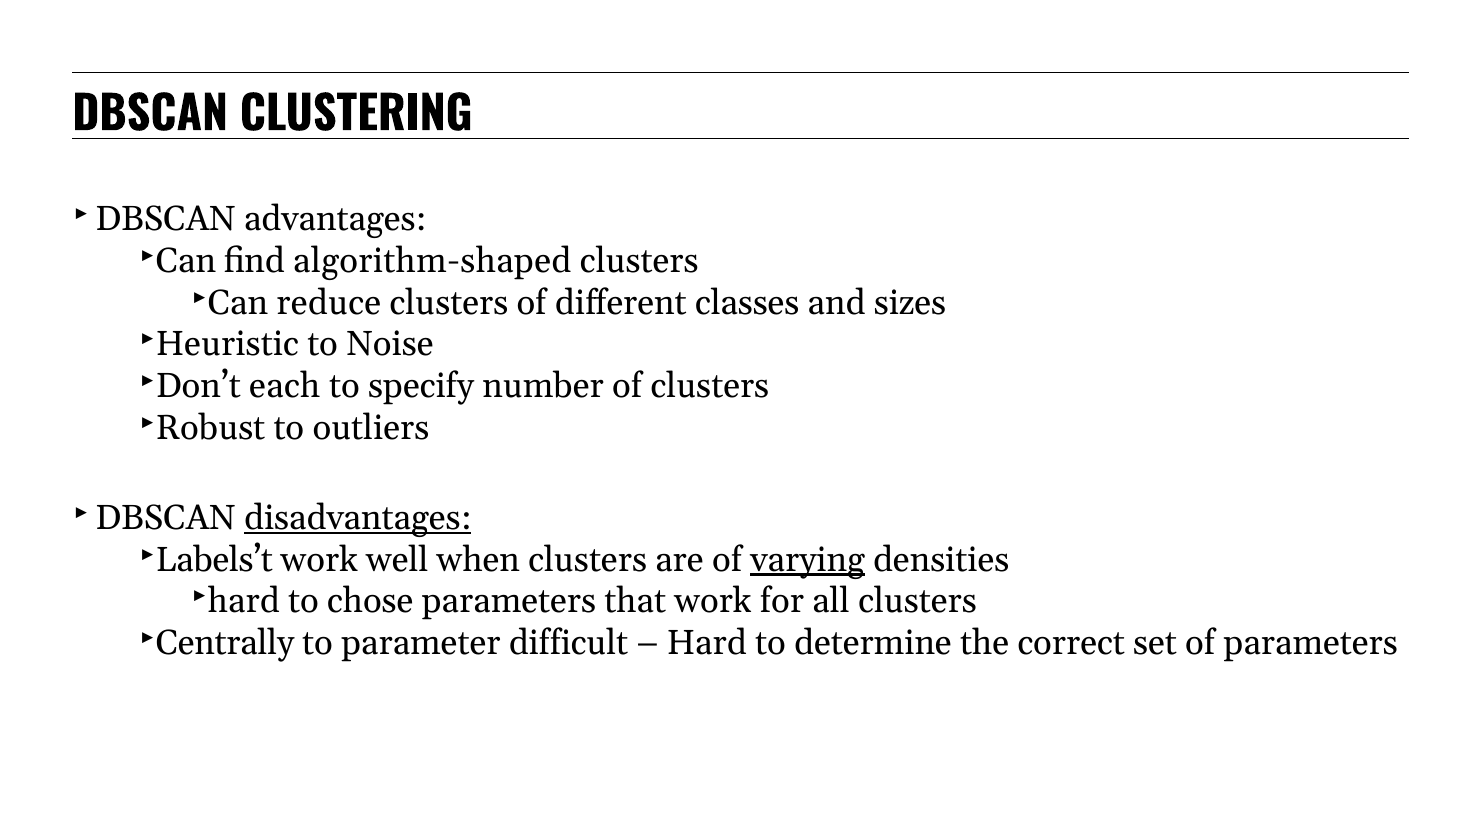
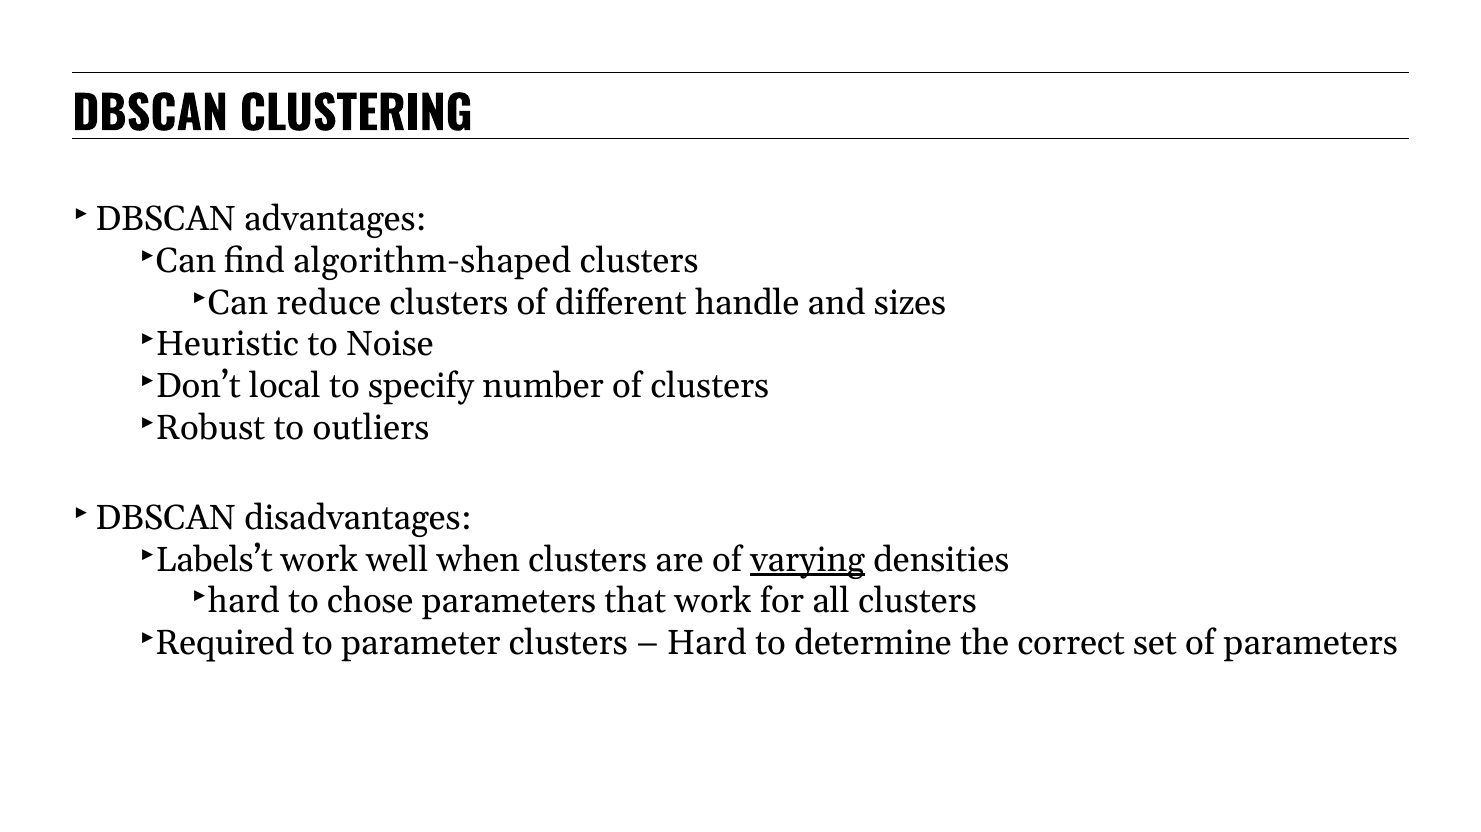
classes: classes -> handle
each: each -> local
disadvantages underline: present -> none
Centrally: Centrally -> Required
parameter difficult: difficult -> clusters
